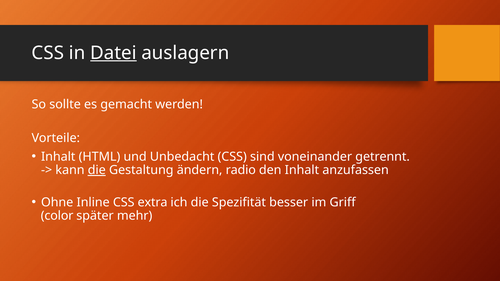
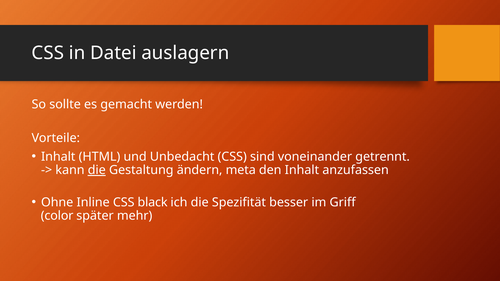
Datei underline: present -> none
radio: radio -> meta
extra: extra -> black
